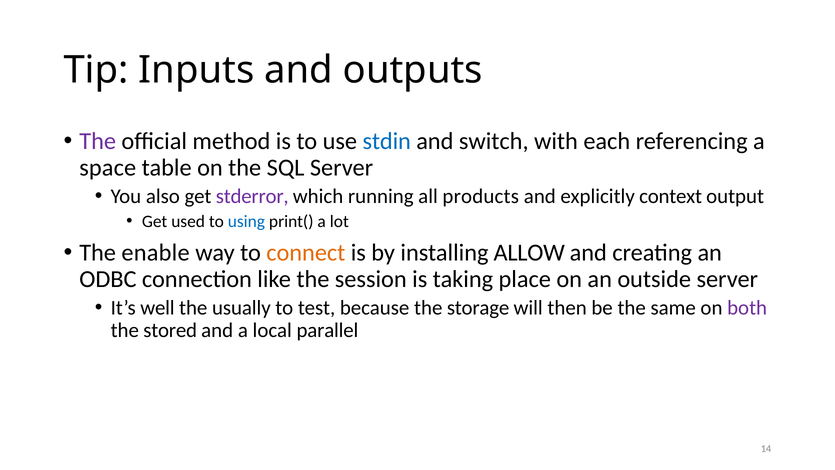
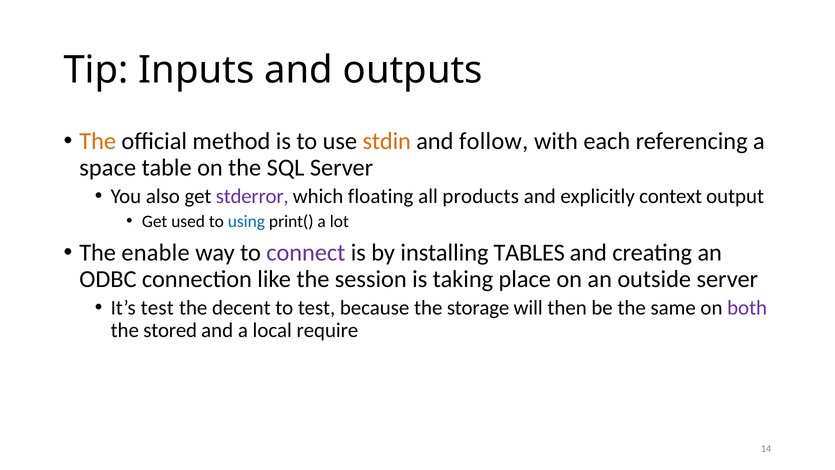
The at (98, 141) colour: purple -> orange
stdin colour: blue -> orange
switch: switch -> follow
running: running -> floating
connect colour: orange -> purple
ALLOW: ALLOW -> TABLES
It’s well: well -> test
usually: usually -> decent
parallel: parallel -> require
